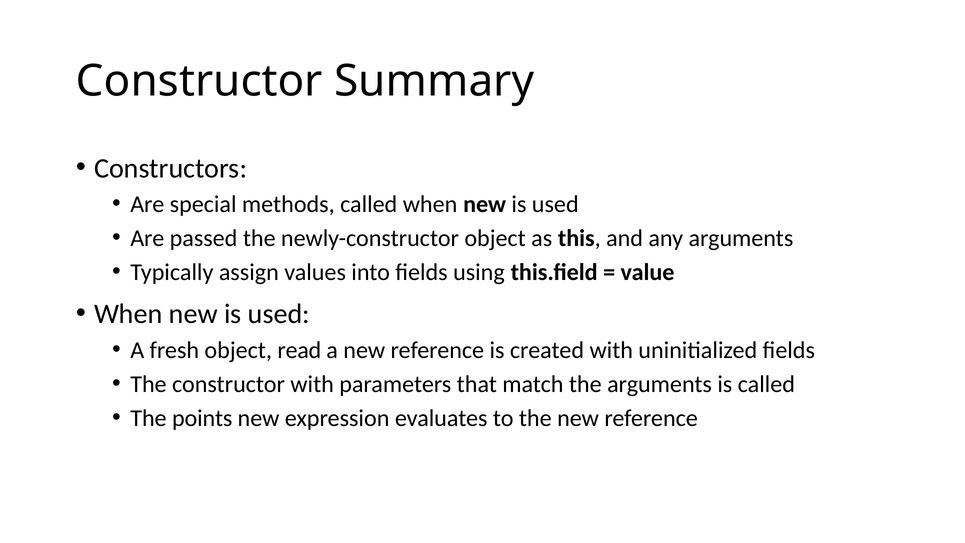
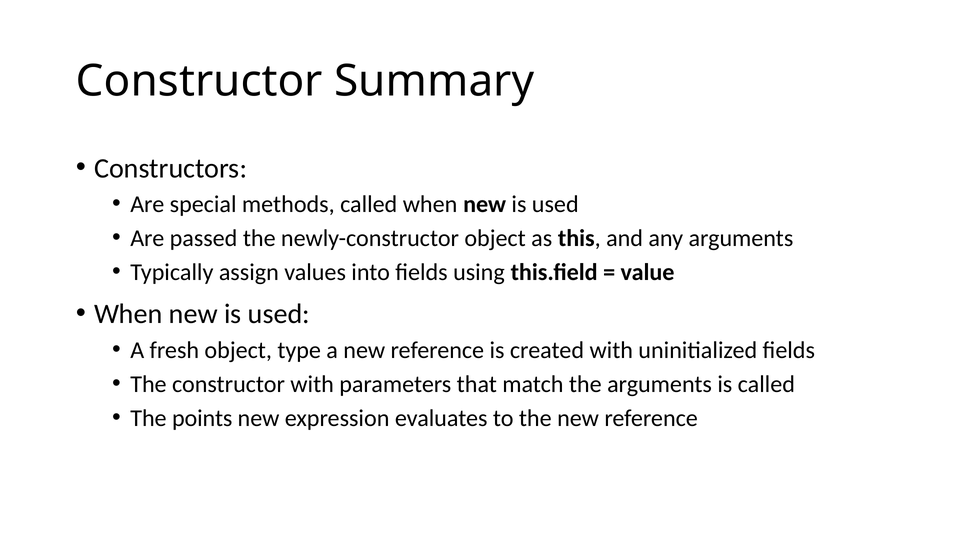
read: read -> type
